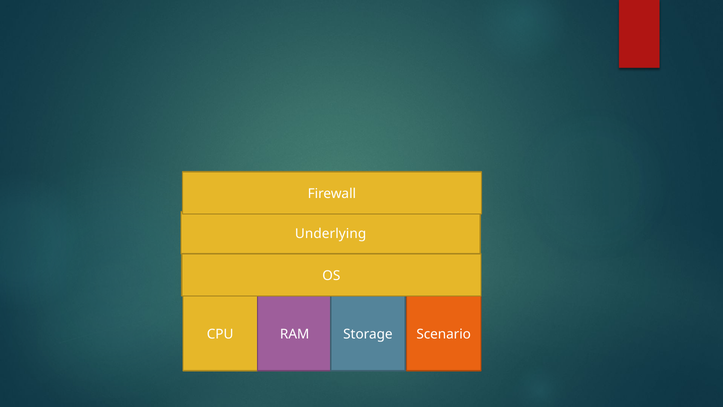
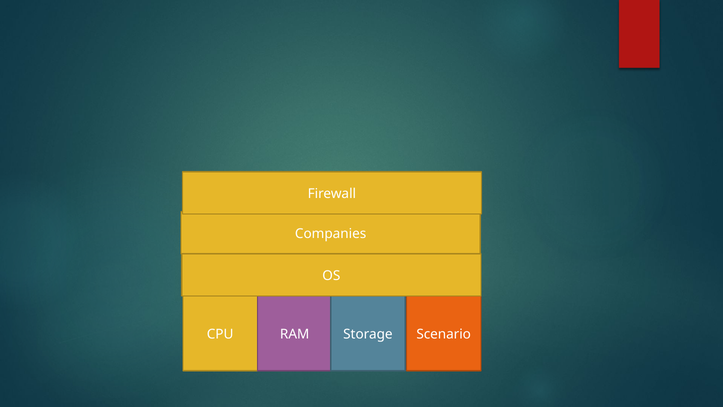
Underlying: Underlying -> Companies
